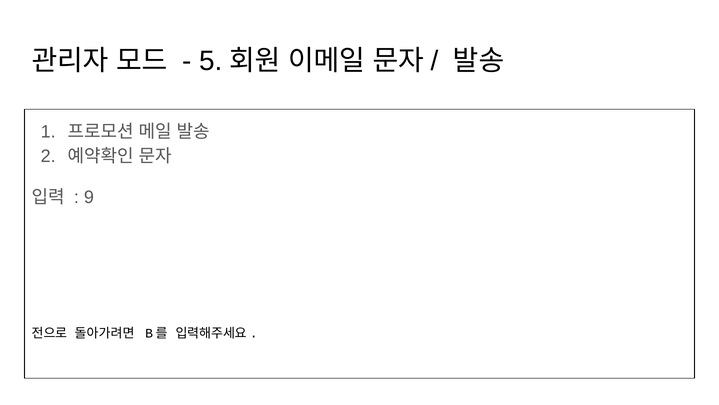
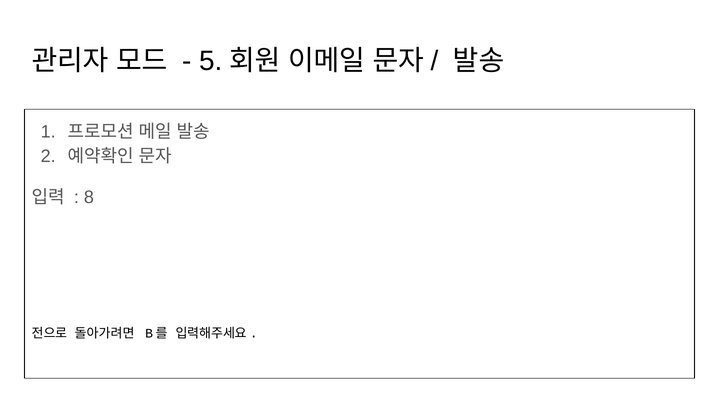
9: 9 -> 8
